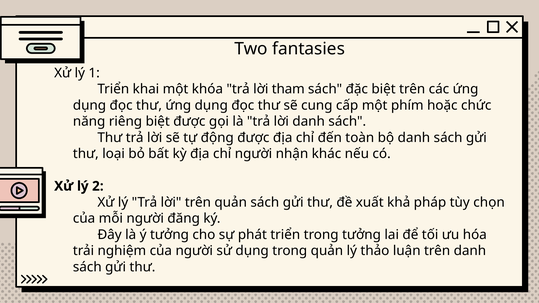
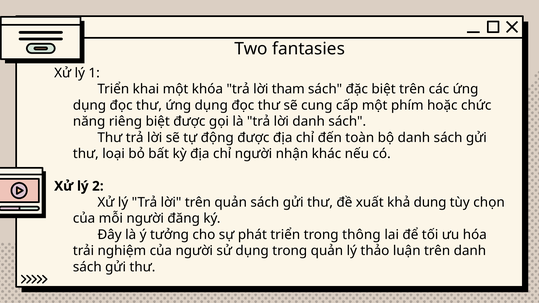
pháp: pháp -> dung
trong tưởng: tưởng -> thông
